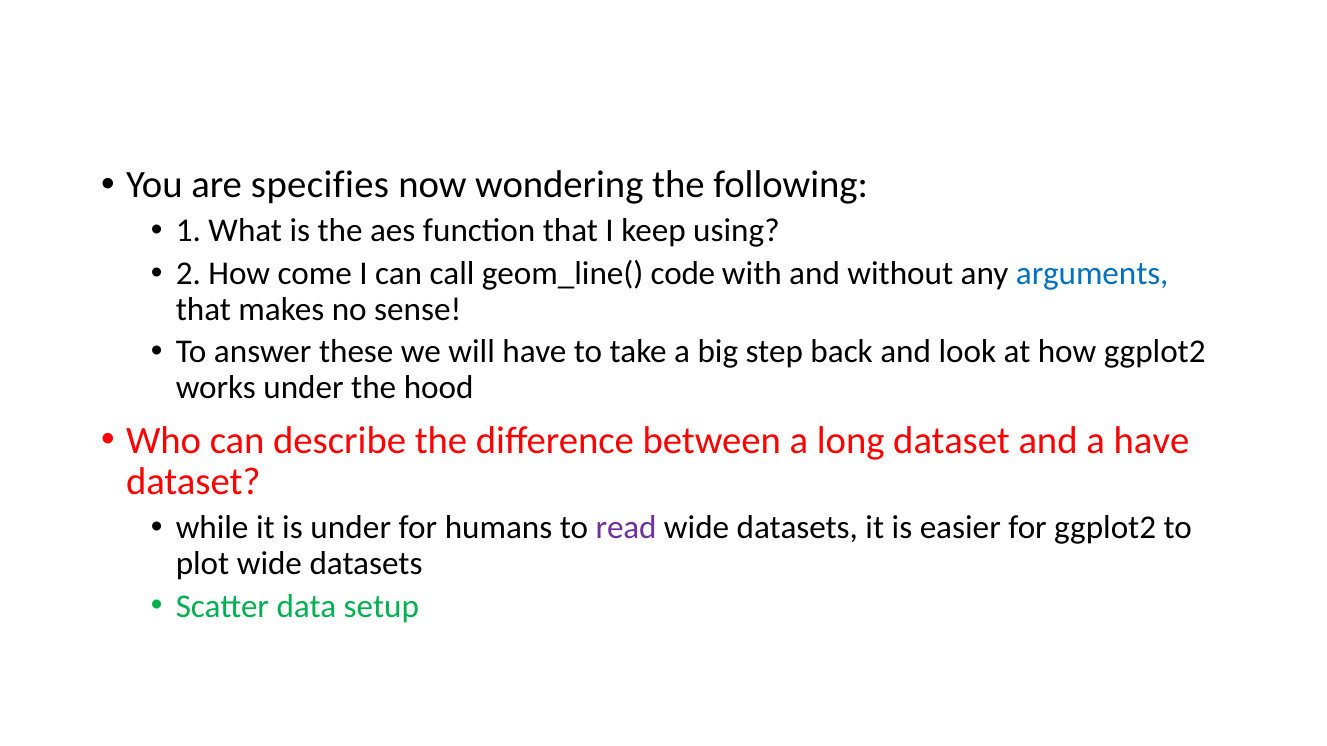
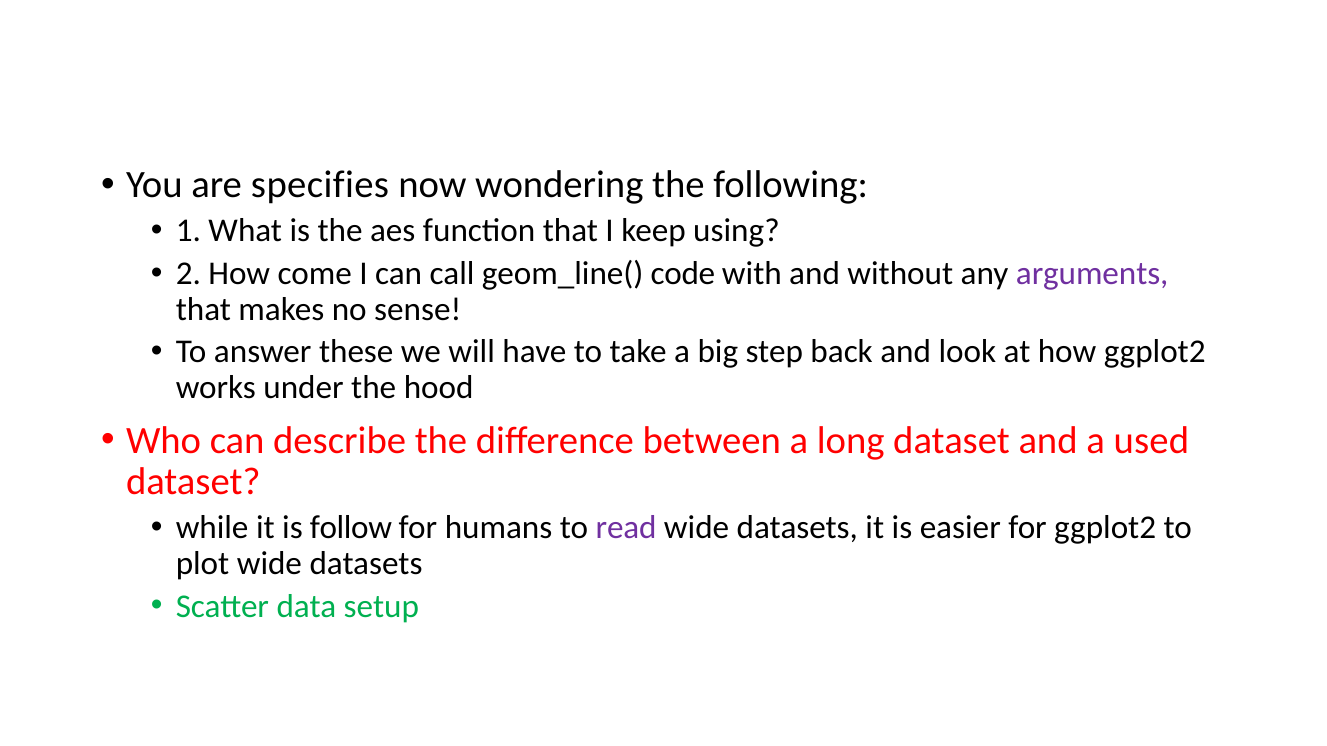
arguments colour: blue -> purple
a have: have -> used
is under: under -> follow
